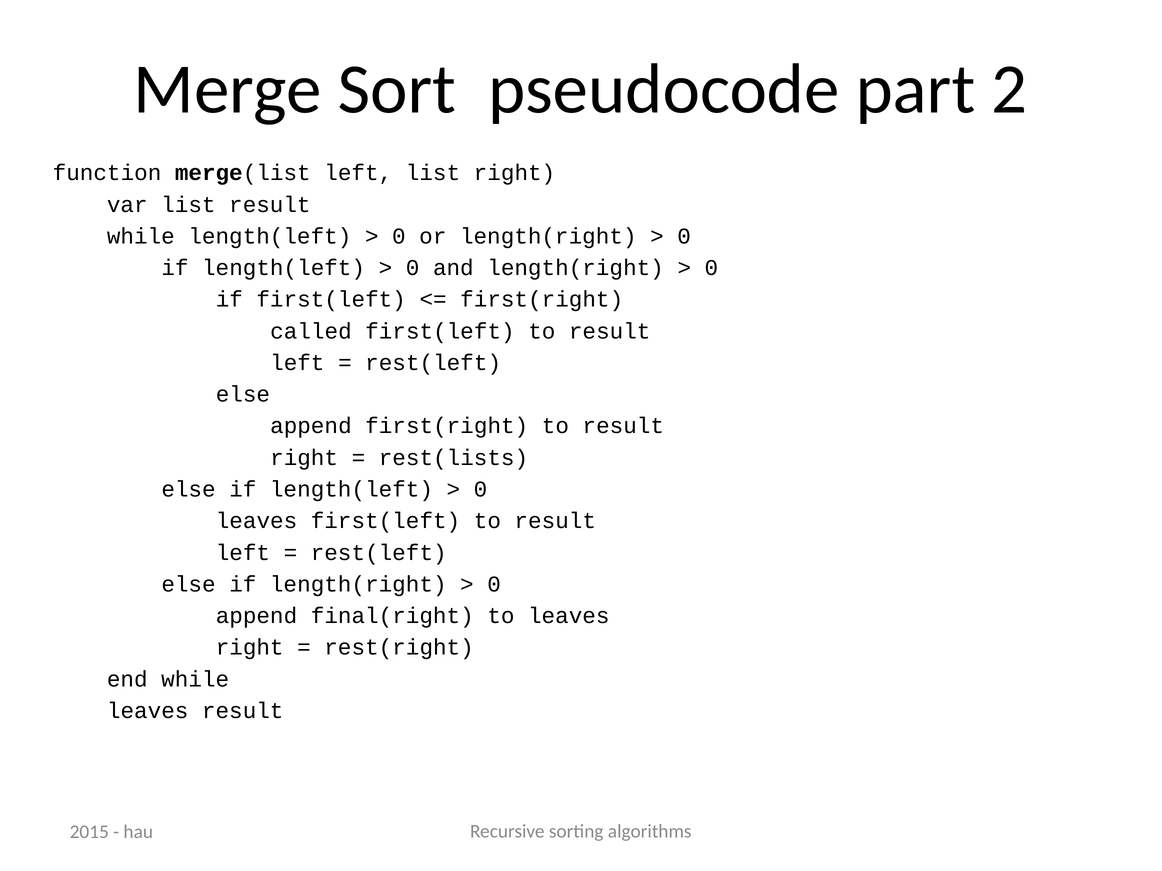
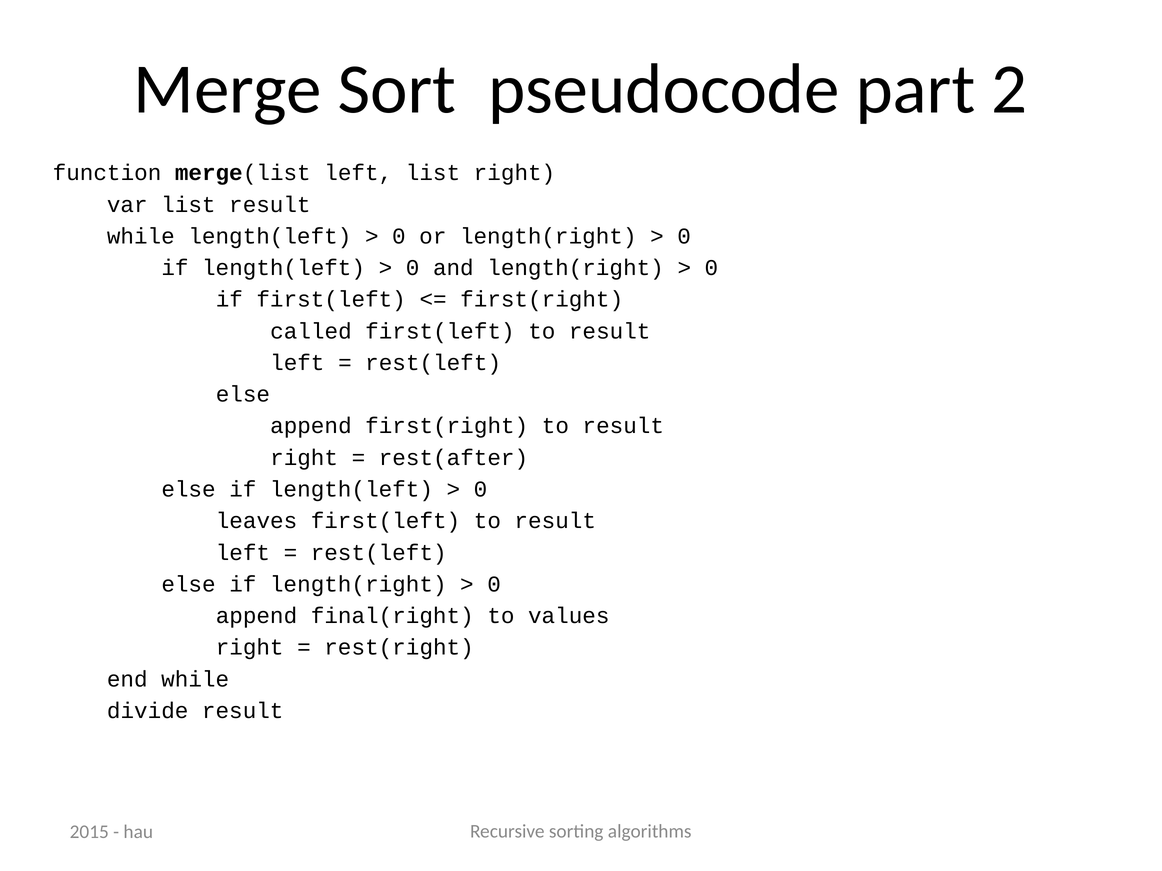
rest(lists: rest(lists -> rest(after
to leaves: leaves -> values
leaves at (148, 711): leaves -> divide
